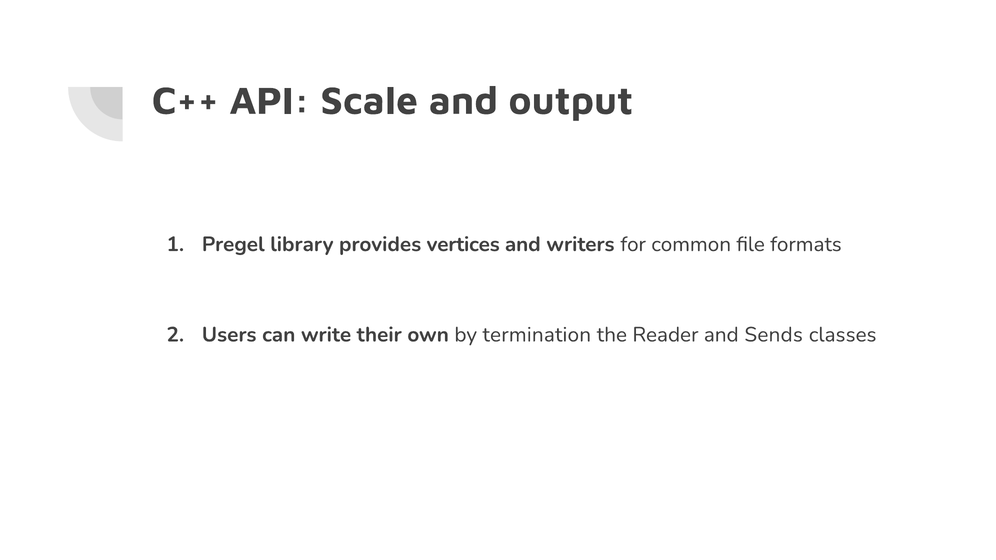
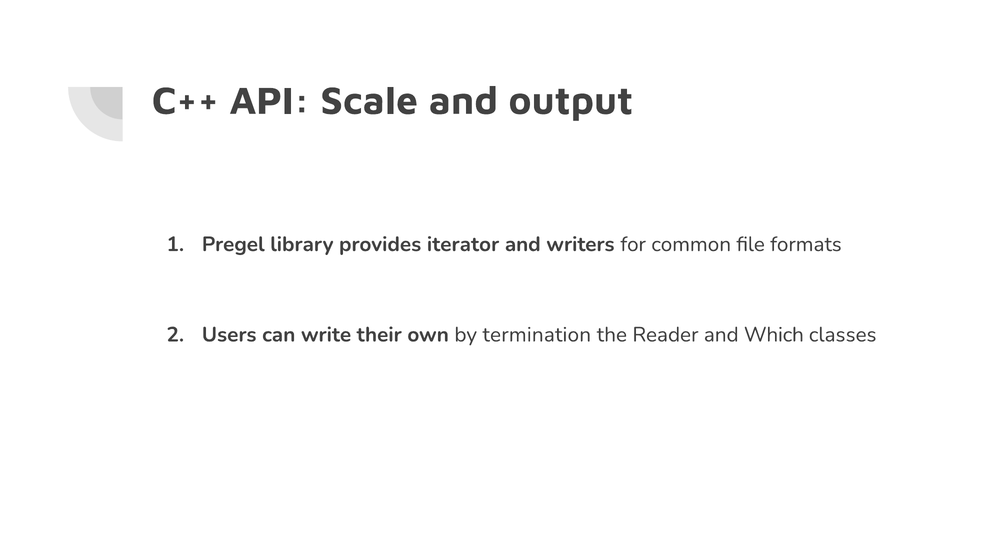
vertices: vertices -> iterator
Sends: Sends -> Which
